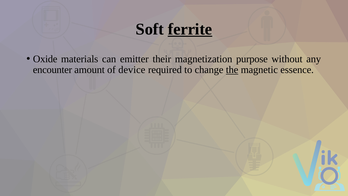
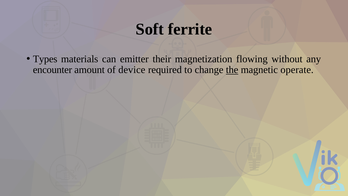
ferrite underline: present -> none
Oxide: Oxide -> Types
purpose: purpose -> flowing
essence: essence -> operate
